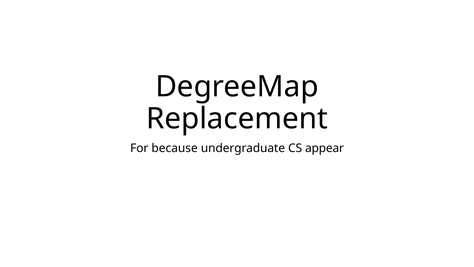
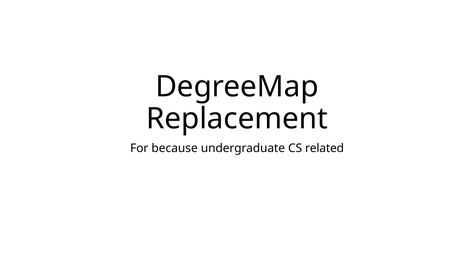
appear: appear -> related
